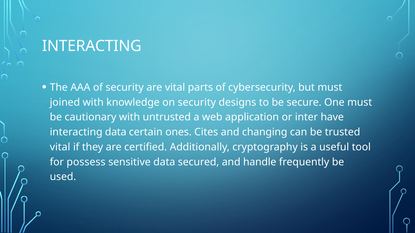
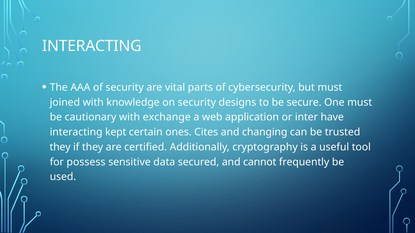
untrusted: untrusted -> exchange
interacting data: data -> kept
vital at (60, 147): vital -> they
handle: handle -> cannot
